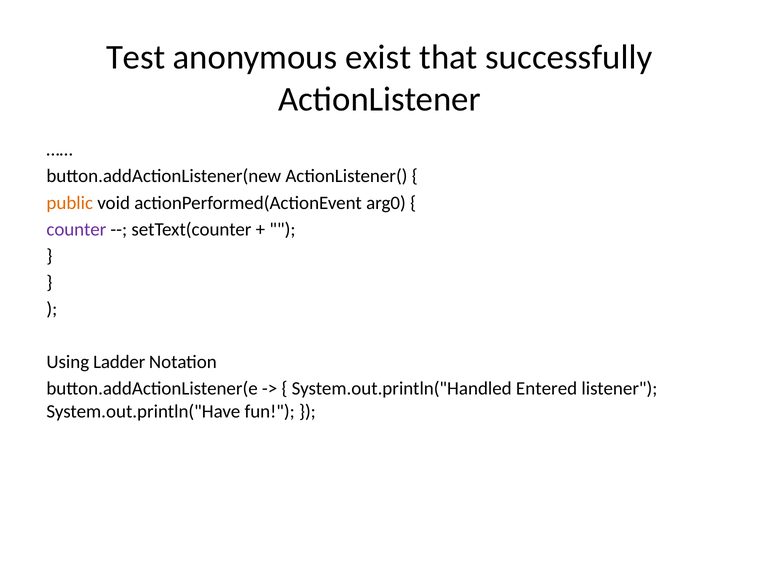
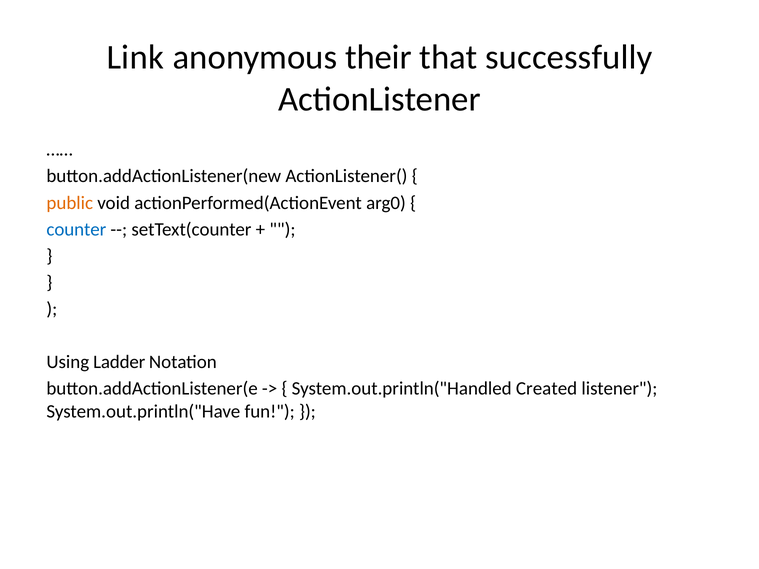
Test: Test -> Link
exist: exist -> their
counter colour: purple -> blue
Entered: Entered -> Created
